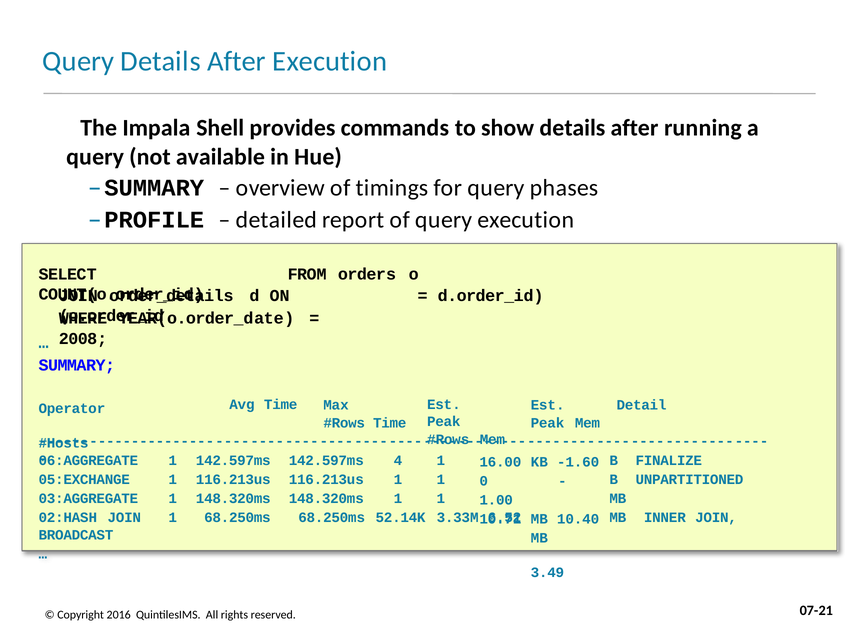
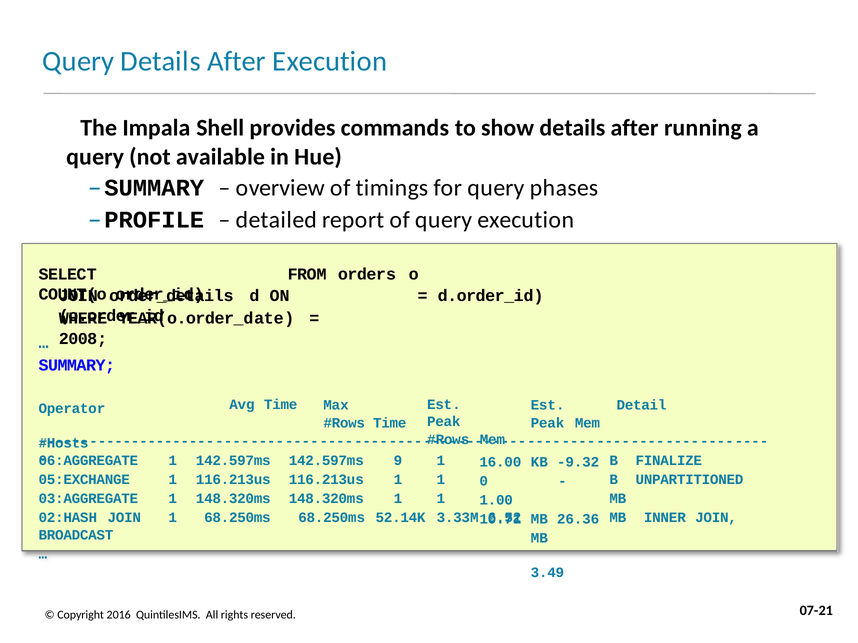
4: 4 -> 9
-1.60: -1.60 -> -9.32
10.40: 10.40 -> 26.36
